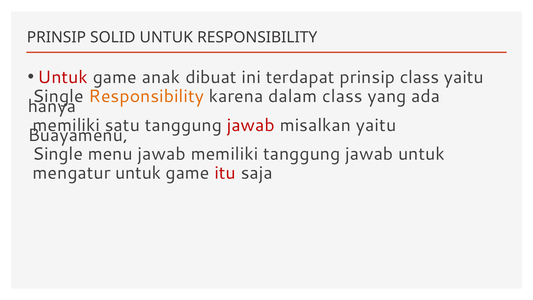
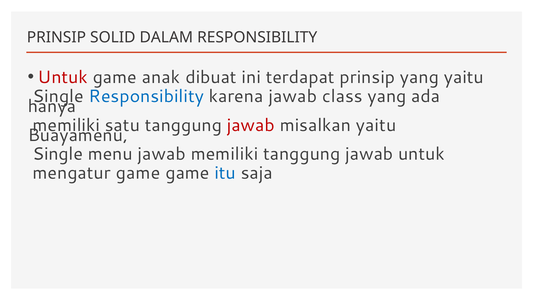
SOLID UNTUK: UNTUK -> DALAM
prinsip class: class -> yang
Responsibility at (146, 96) colour: orange -> blue
karena dalam: dalam -> jawab
mengatur untuk: untuk -> game
itu colour: red -> blue
